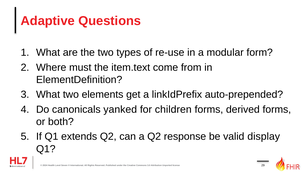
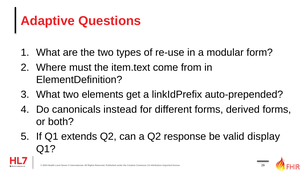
yanked: yanked -> instead
children: children -> different
